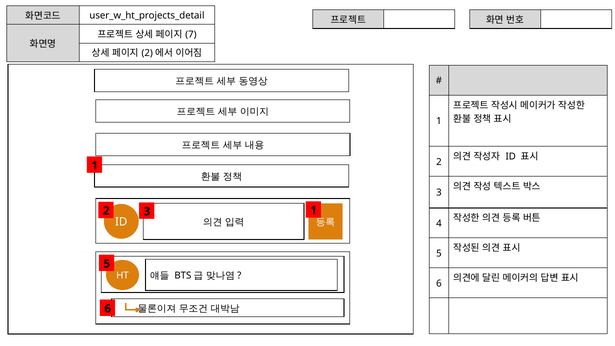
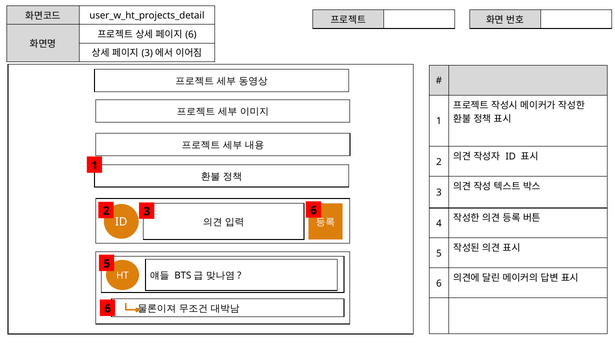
7 at (191, 35): 7 -> 6
2 at (147, 53): 2 -> 3
3 1: 1 -> 6
